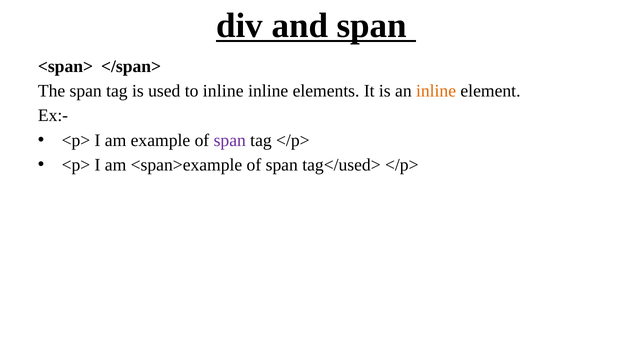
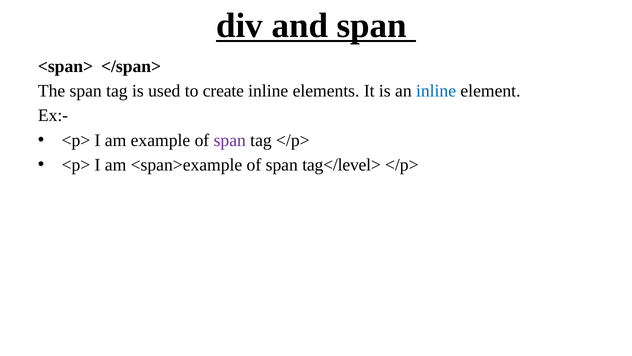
to inline: inline -> create
inline at (436, 91) colour: orange -> blue
tag</used>: tag</used> -> tag</level>
